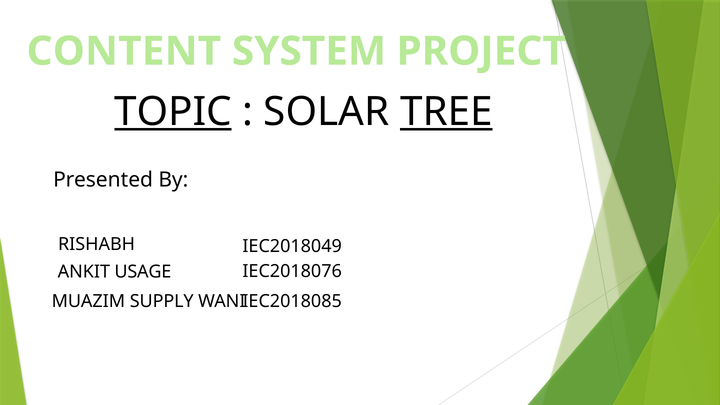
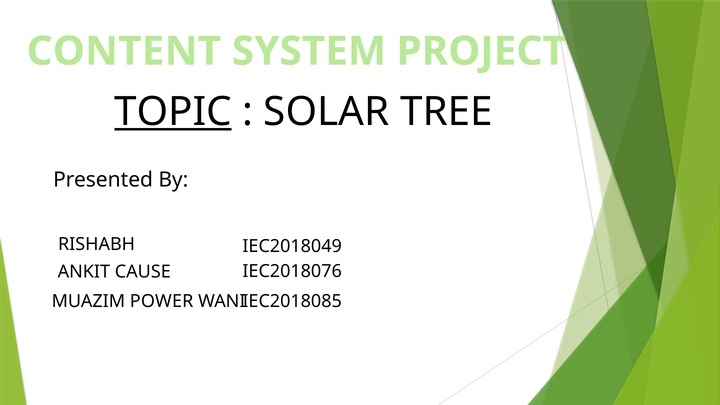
TREE underline: present -> none
USAGE: USAGE -> CAUSE
SUPPLY: SUPPLY -> POWER
